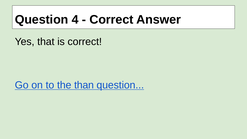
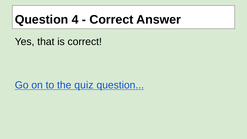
than: than -> quiz
